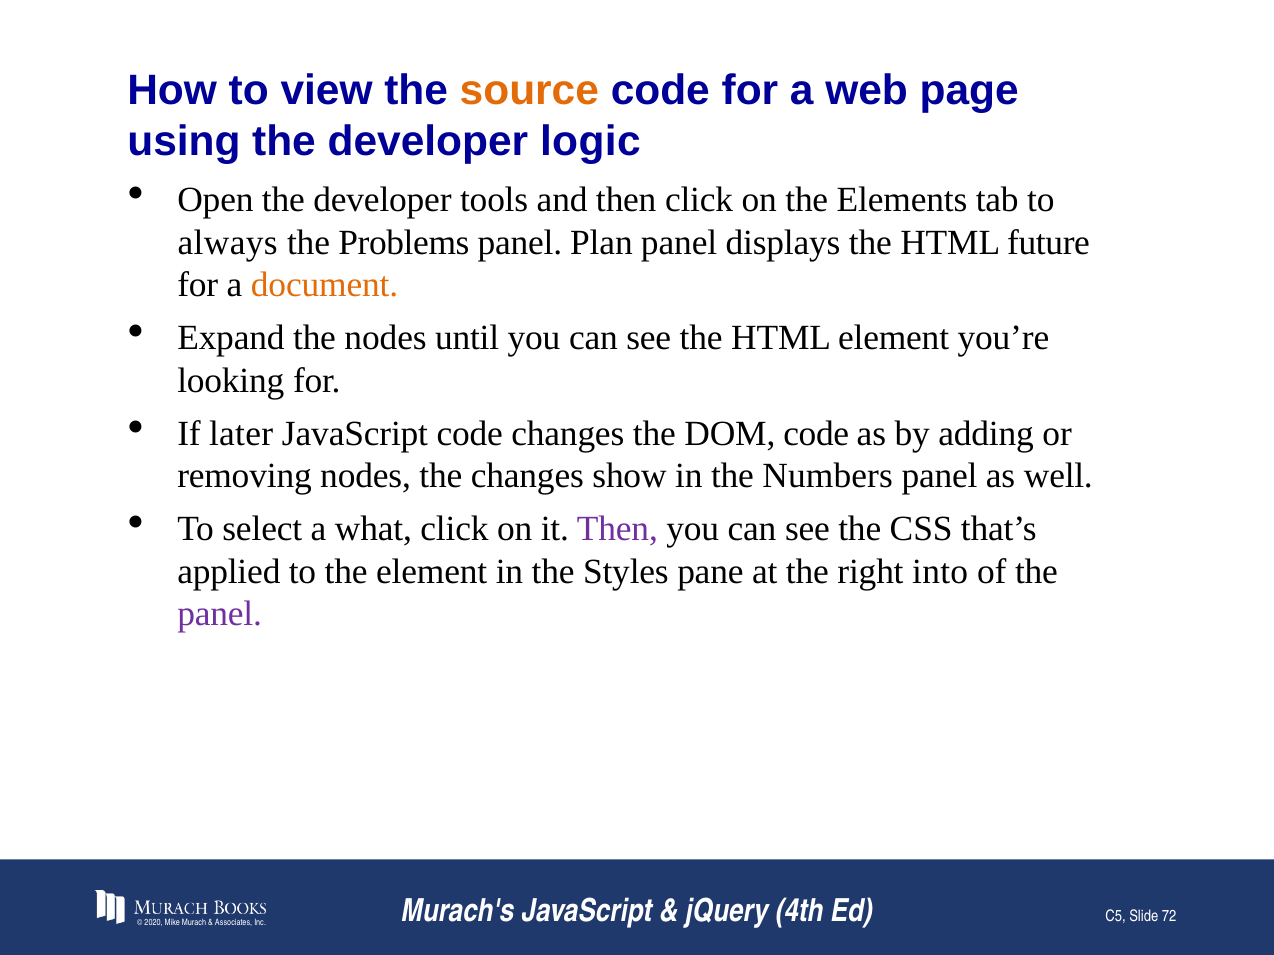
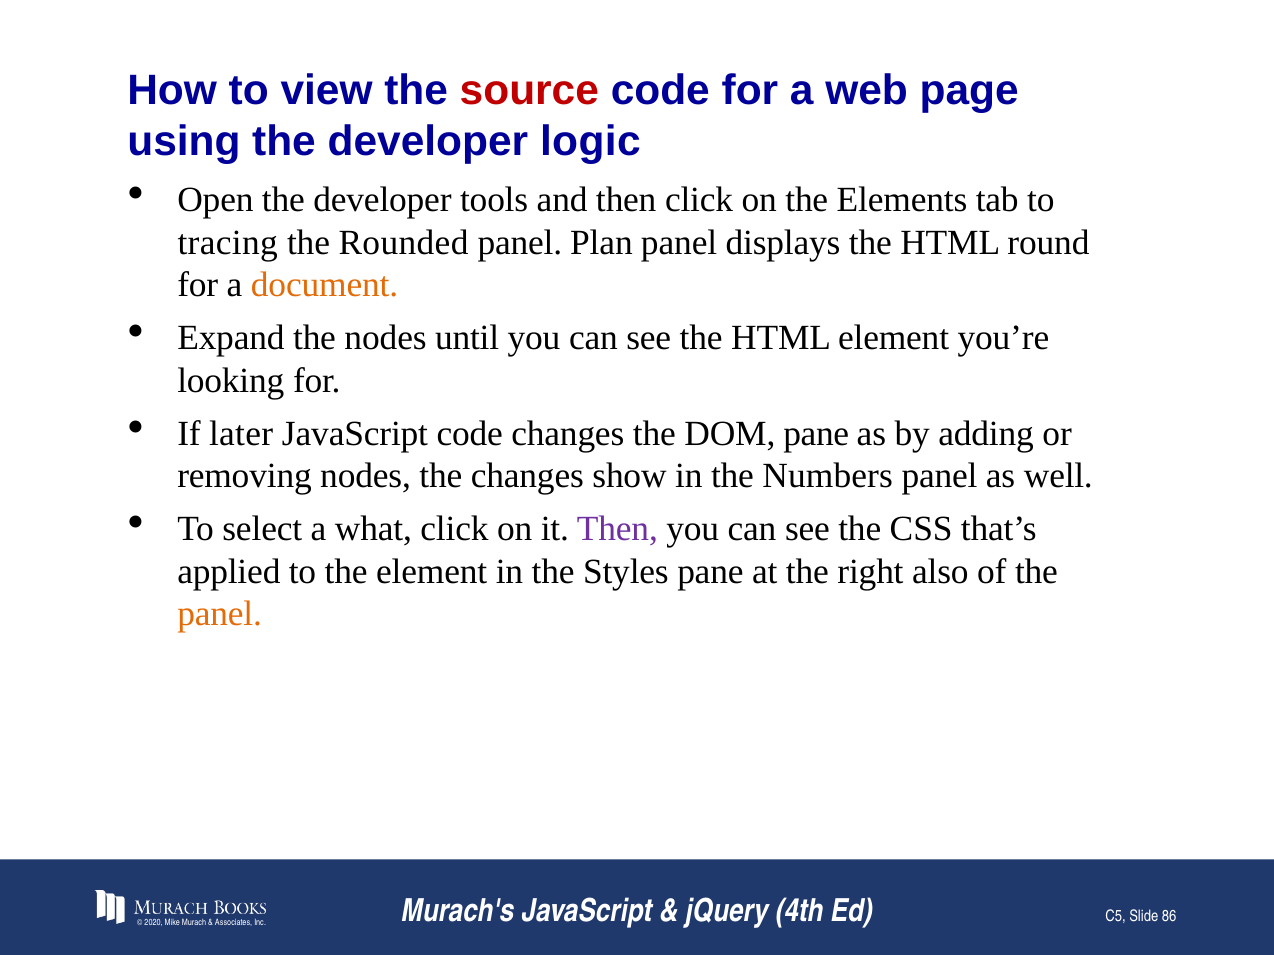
source colour: orange -> red
always: always -> tracing
Problems: Problems -> Rounded
future: future -> round
DOM code: code -> pane
into: into -> also
panel at (220, 614) colour: purple -> orange
72: 72 -> 86
